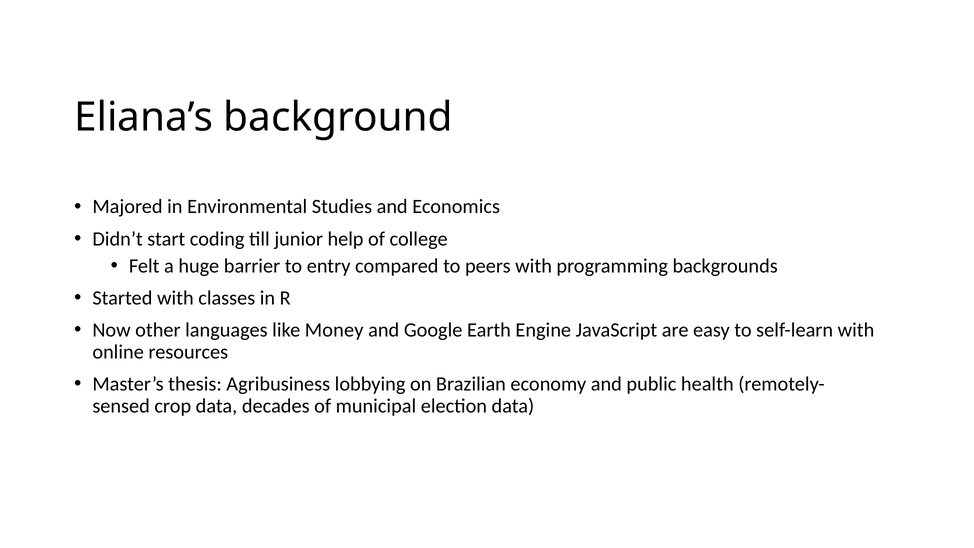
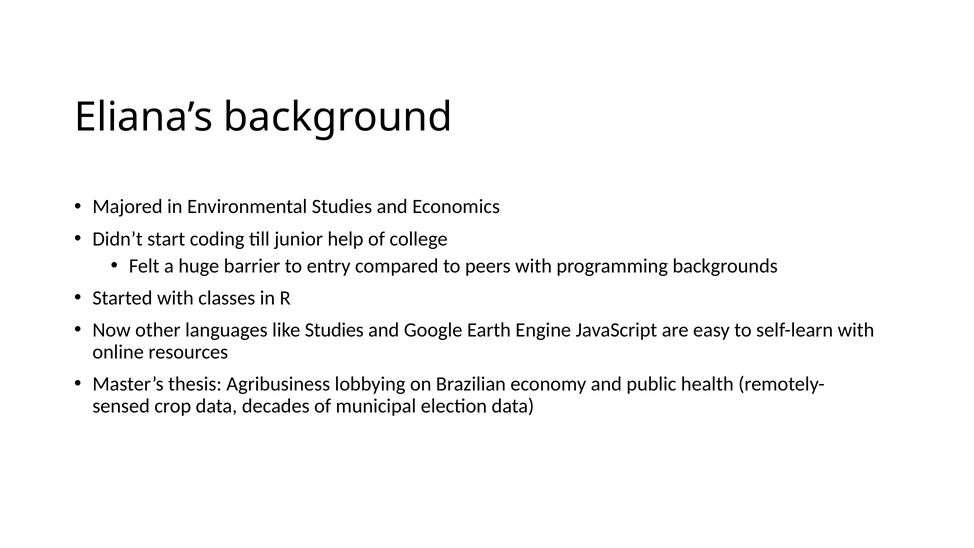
like Money: Money -> Studies
